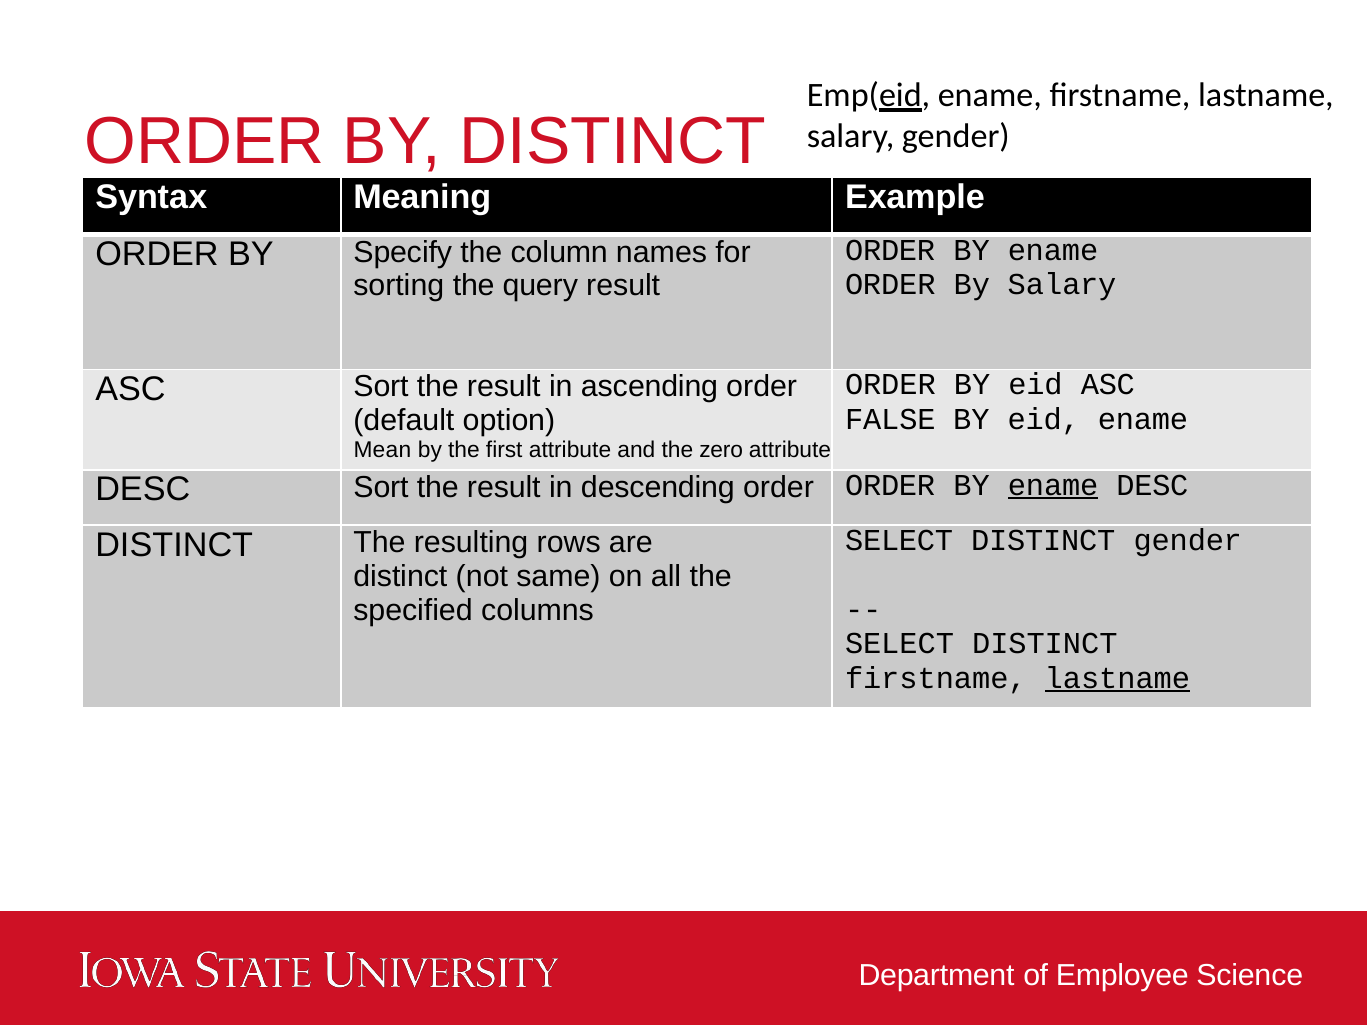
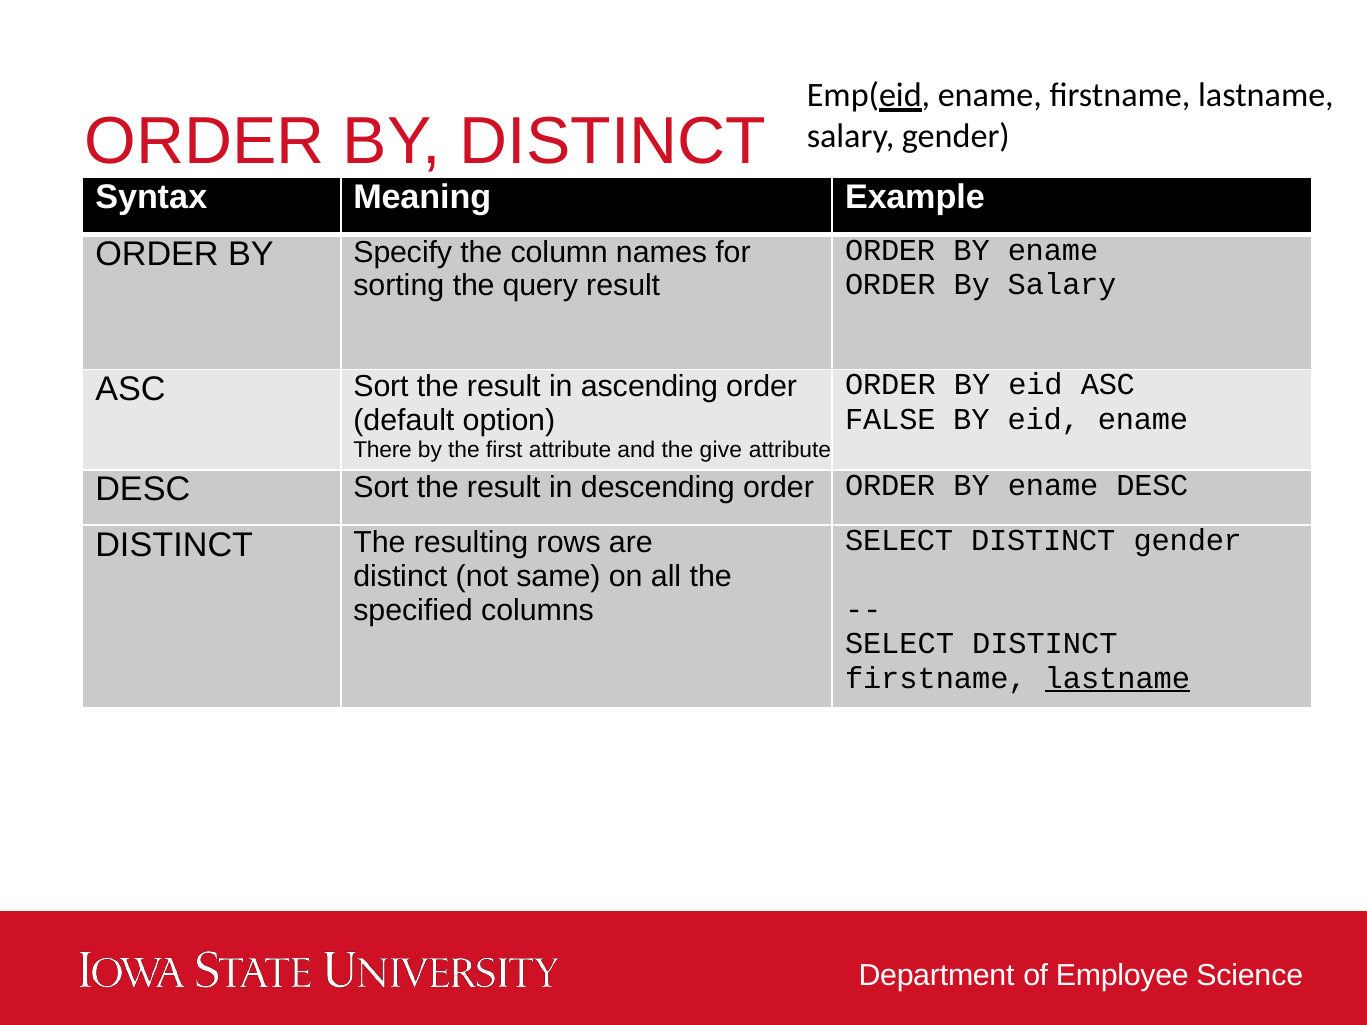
Mean: Mean -> There
zero: zero -> give
ename at (1053, 485) underline: present -> none
